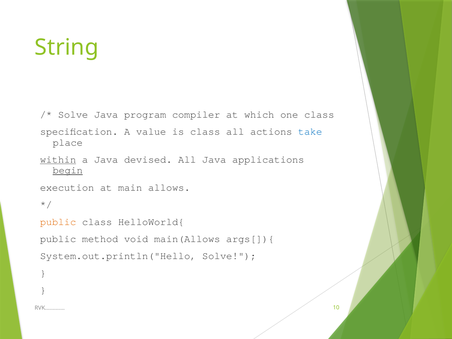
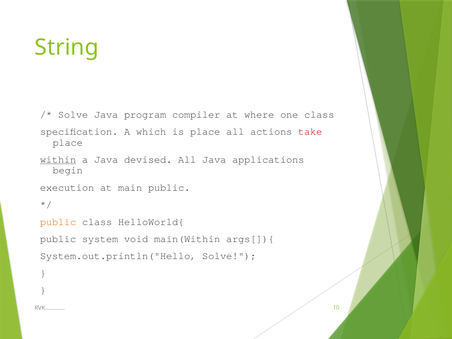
which: which -> where
value: value -> which
is class: class -> place
take colour: blue -> red
begin underline: present -> none
main allows: allows -> public
method: method -> system
main(Allows: main(Allows -> main(Within
